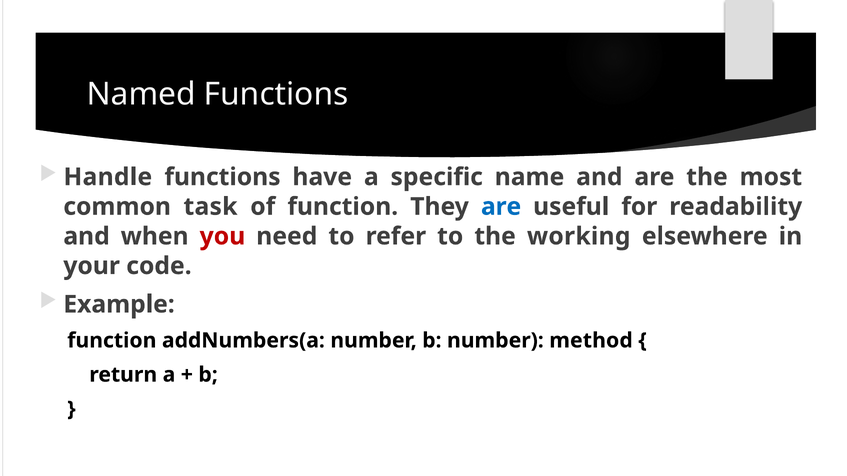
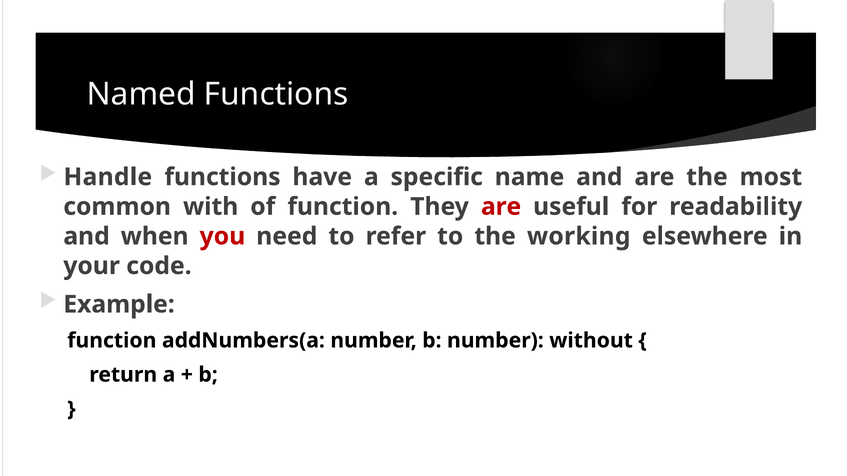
task: task -> with
are at (501, 207) colour: blue -> red
method: method -> without
